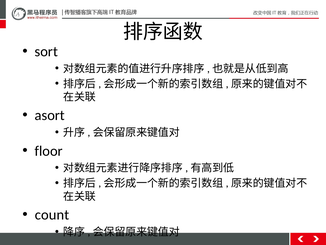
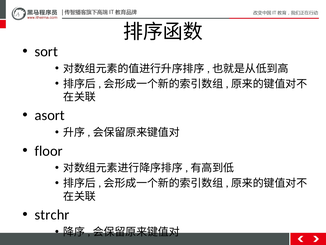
count: count -> strchr
